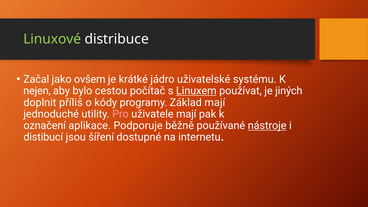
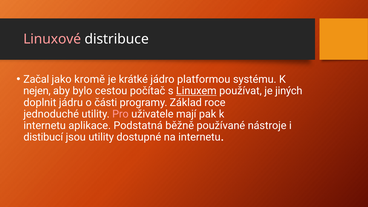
Linuxové colour: light green -> pink
ovšem: ovšem -> kromě
uživatelské: uživatelské -> platformou
příliš: příliš -> jádru
kódy: kódy -> části
Základ mají: mají -> roce
označení at (45, 126): označení -> internetu
Podporuje: Podporuje -> Podstatná
nástroje underline: present -> none
jsou šíření: šíření -> utility
